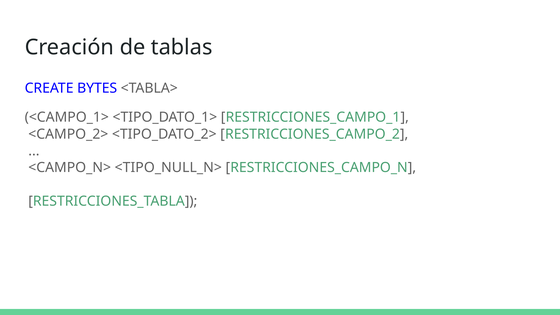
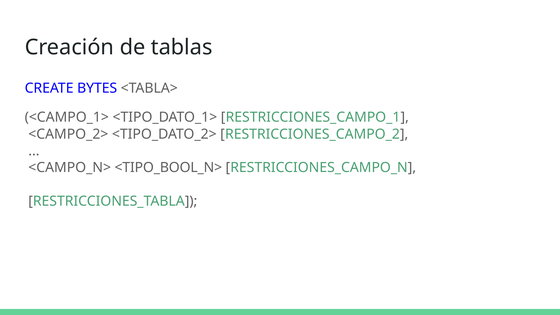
<TIPO_NULL_N>: <TIPO_NULL_N> -> <TIPO_BOOL_N>
